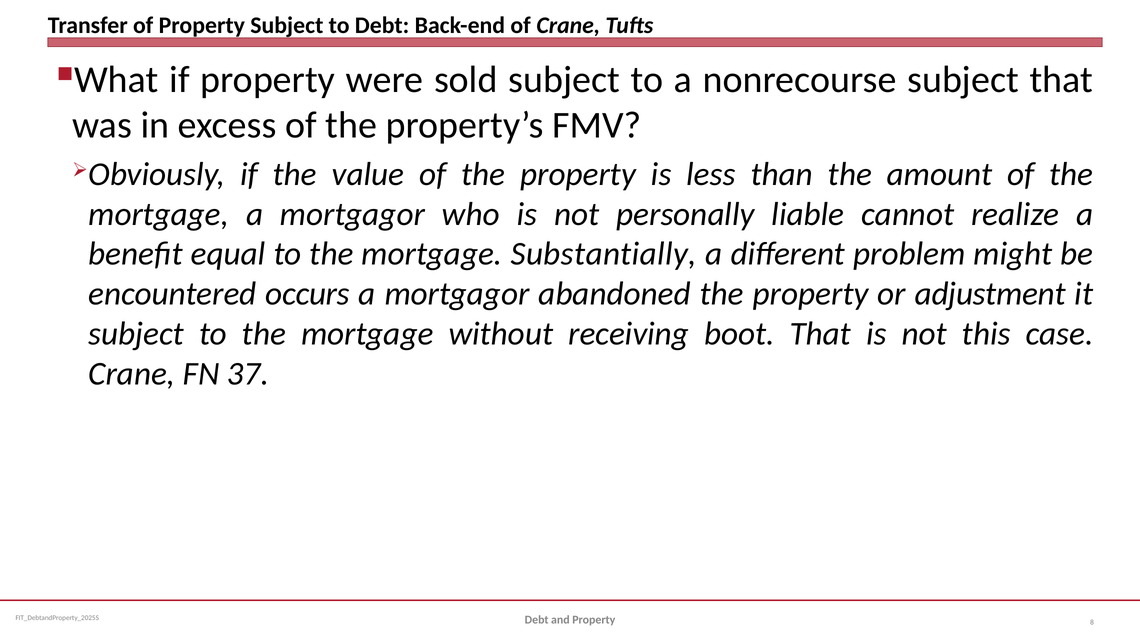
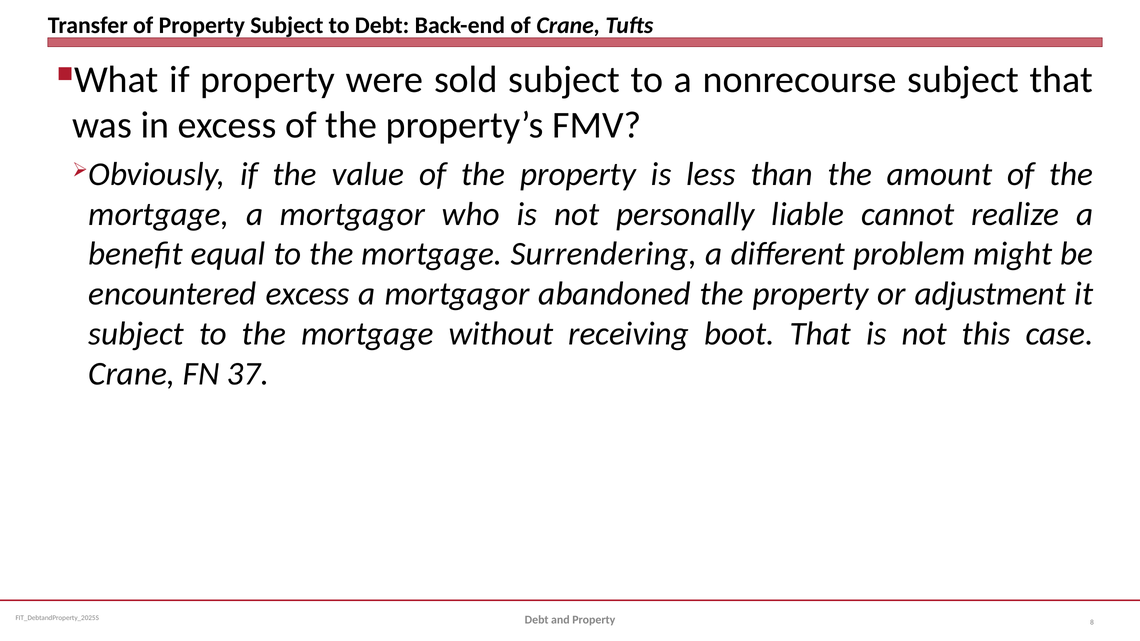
Substantially: Substantially -> Surrendering
encountered occurs: occurs -> excess
